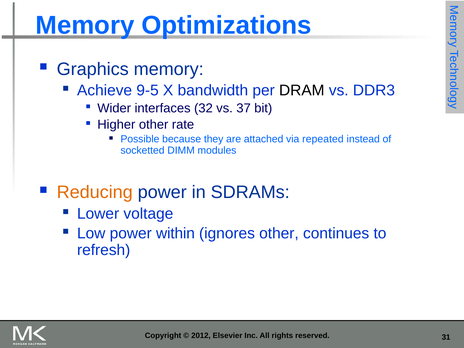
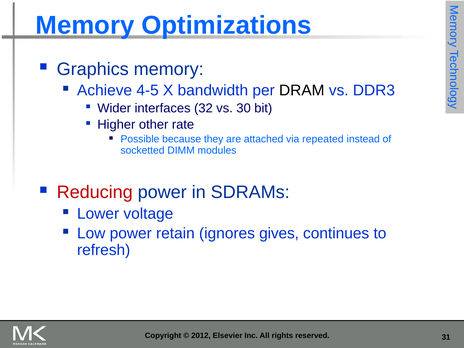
9-5: 9-5 -> 4-5
37: 37 -> 30
Reducing colour: orange -> red
within: within -> retain
ignores other: other -> gives
